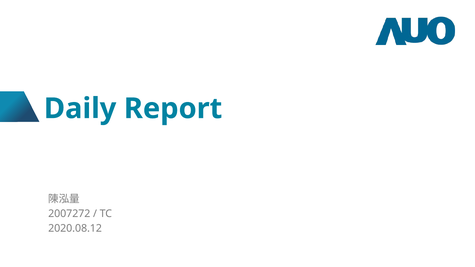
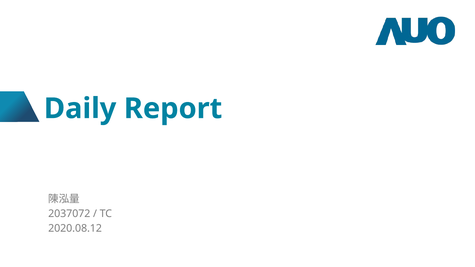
2007272: 2007272 -> 2037072
